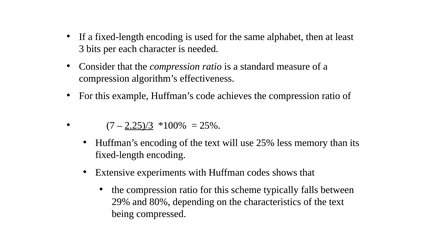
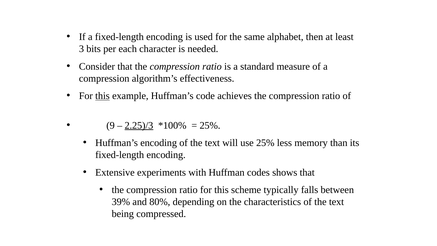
this at (102, 96) underline: none -> present
7: 7 -> 9
29%: 29% -> 39%
